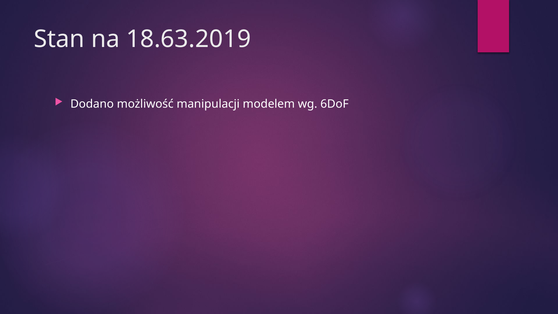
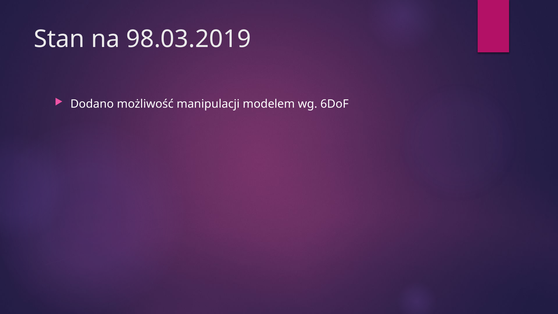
18.63.2019: 18.63.2019 -> 98.03.2019
